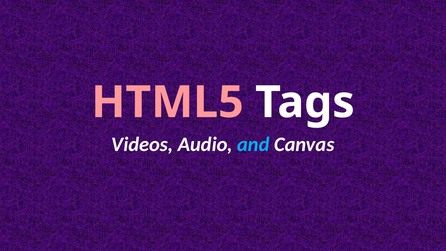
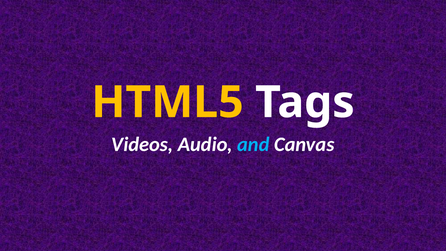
HTML5 colour: pink -> yellow
